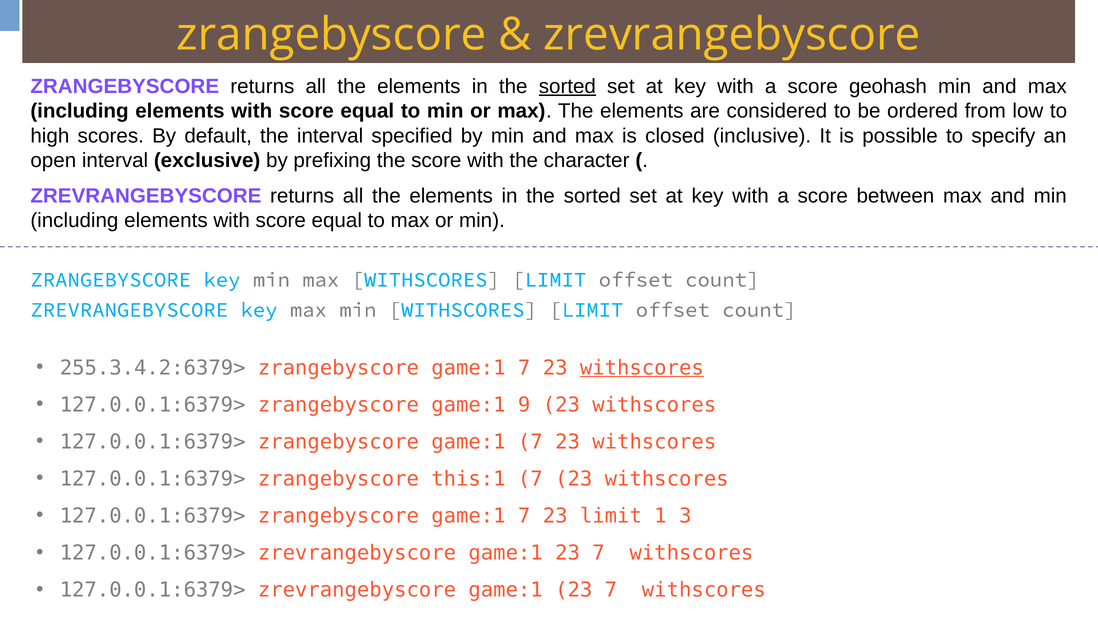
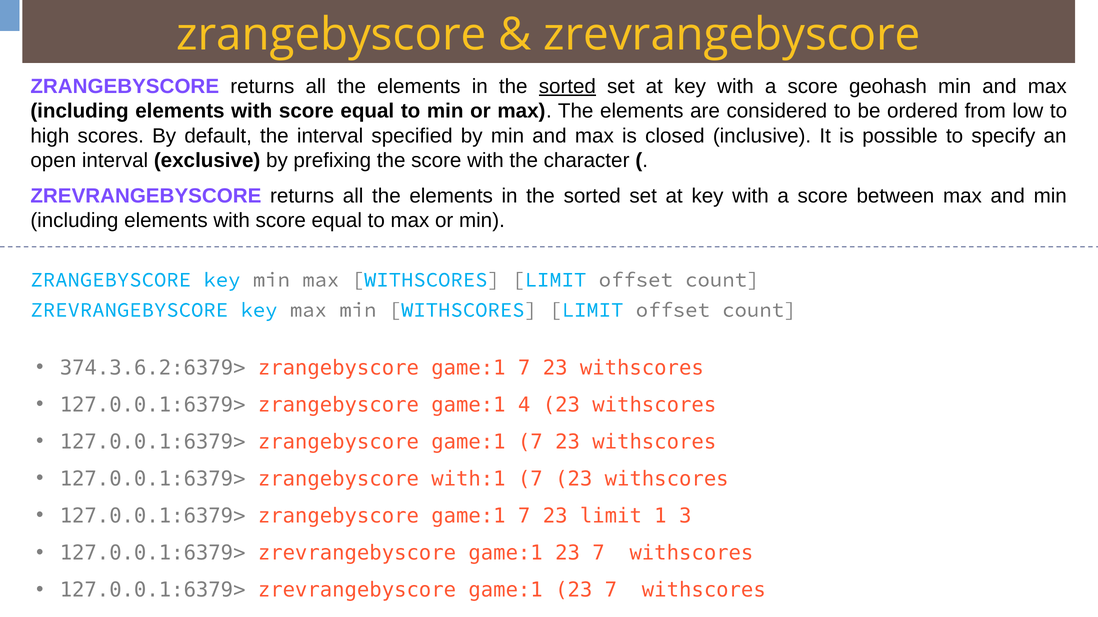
255.3.4.2:6379>: 255.3.4.2:6379> -> 374.3.6.2:6379>
withscores at (642, 368) underline: present -> none
9: 9 -> 4
this:1: this:1 -> with:1
